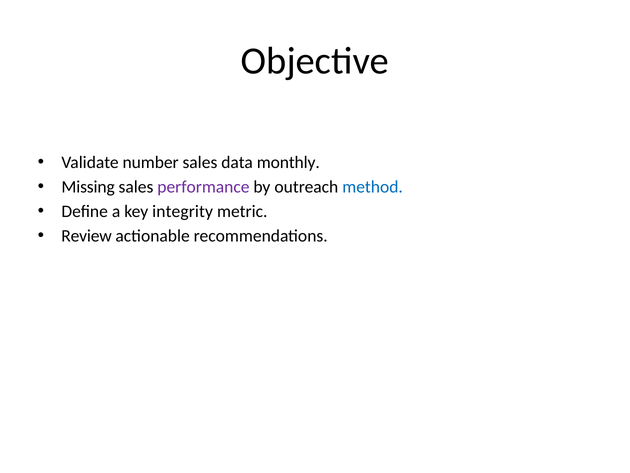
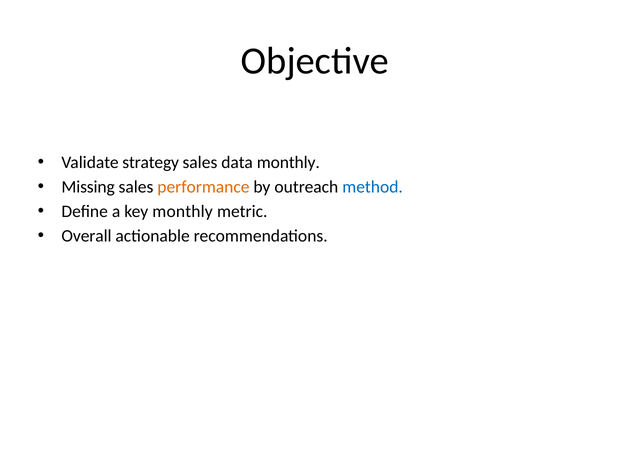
number: number -> strategy
performance colour: purple -> orange
key integrity: integrity -> monthly
Review: Review -> Overall
